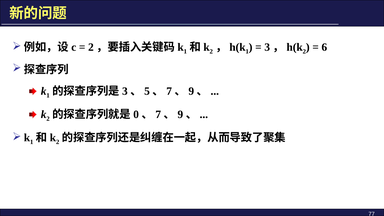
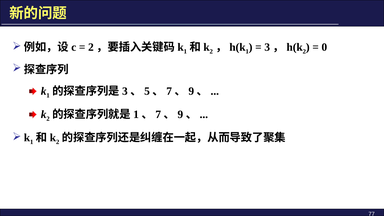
6: 6 -> 0
0 at (136, 114): 0 -> 1
